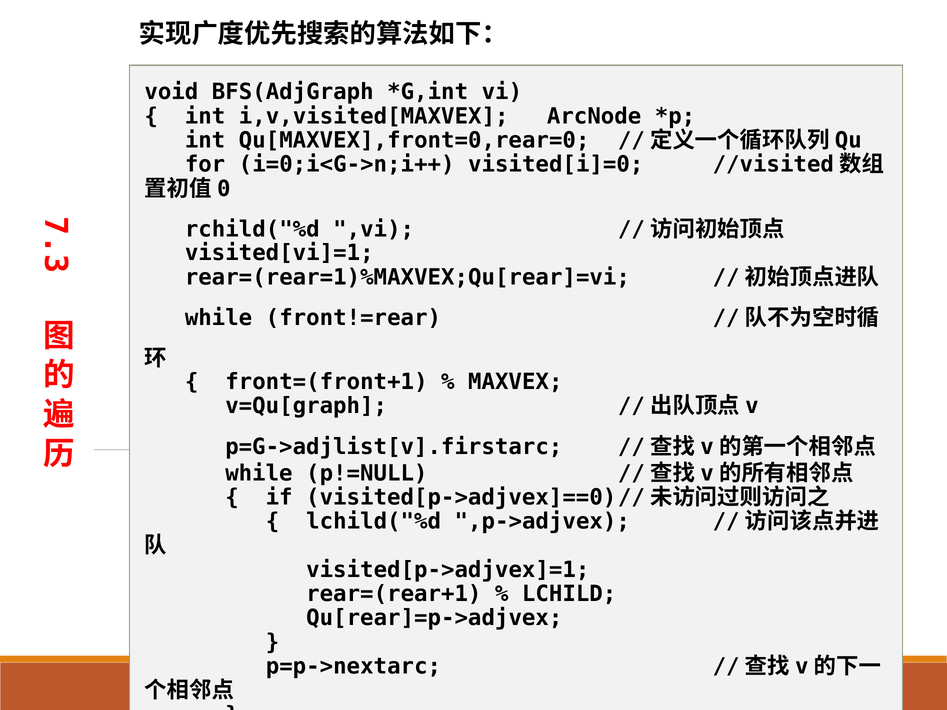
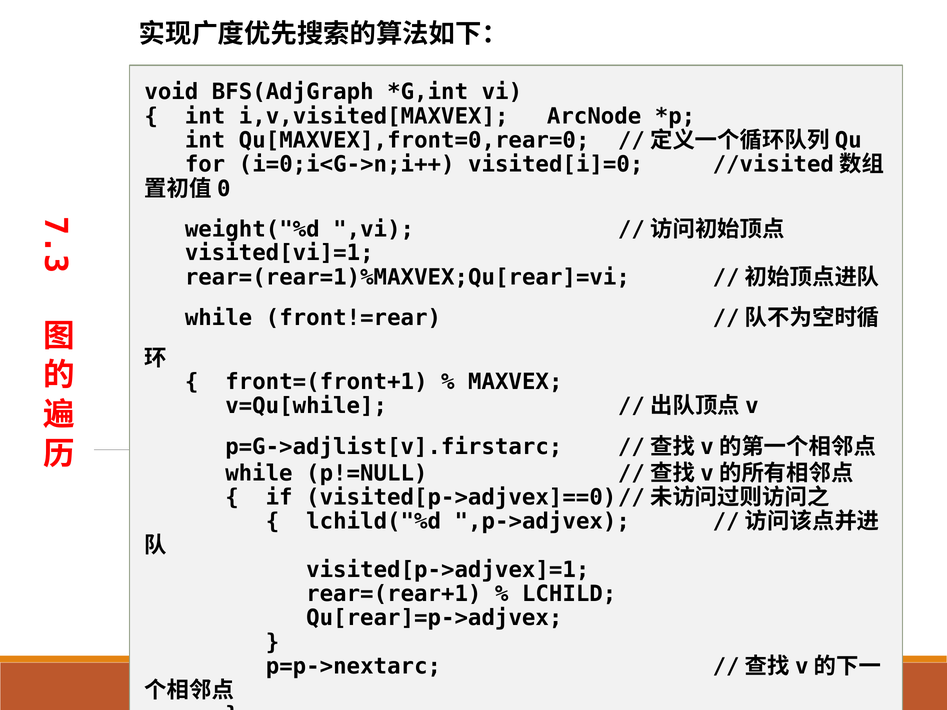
rchild("%d: rchild("%d -> weight("%d
v=Qu[graph: v=Qu[graph -> v=Qu[while
